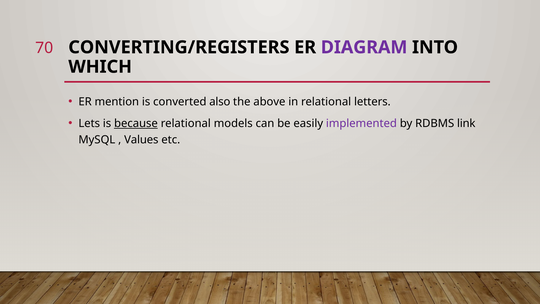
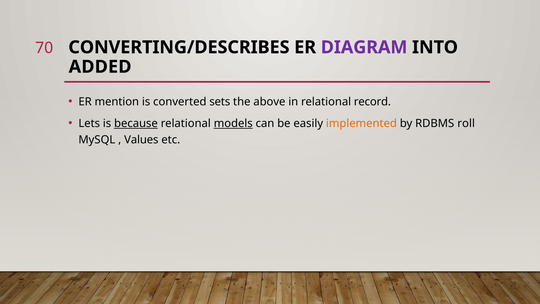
CONVERTING/REGISTERS: CONVERTING/REGISTERS -> CONVERTING/DESCRIBES
WHICH: WHICH -> ADDED
also: also -> sets
letters: letters -> record
models underline: none -> present
implemented colour: purple -> orange
link: link -> roll
